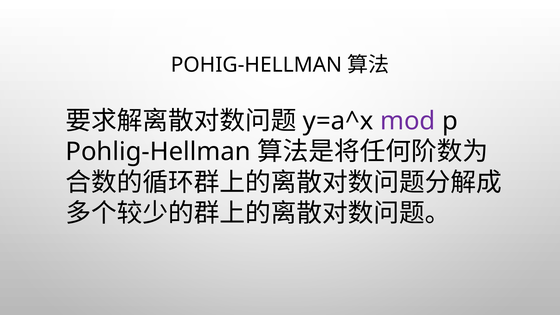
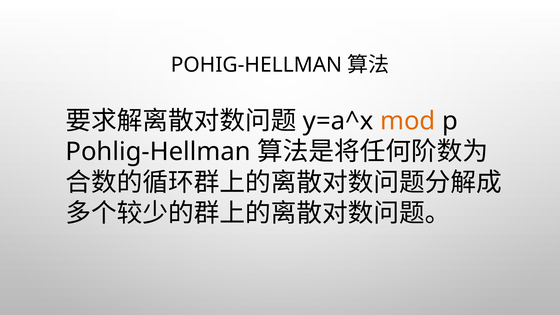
mod colour: purple -> orange
